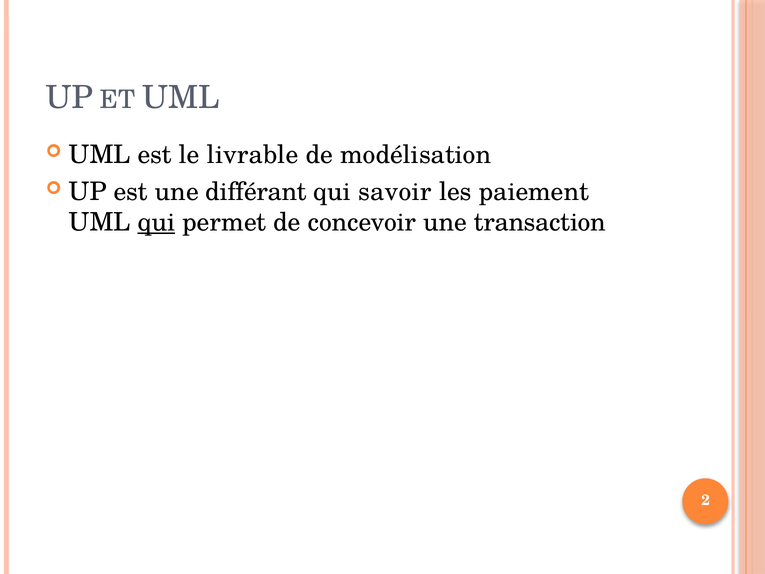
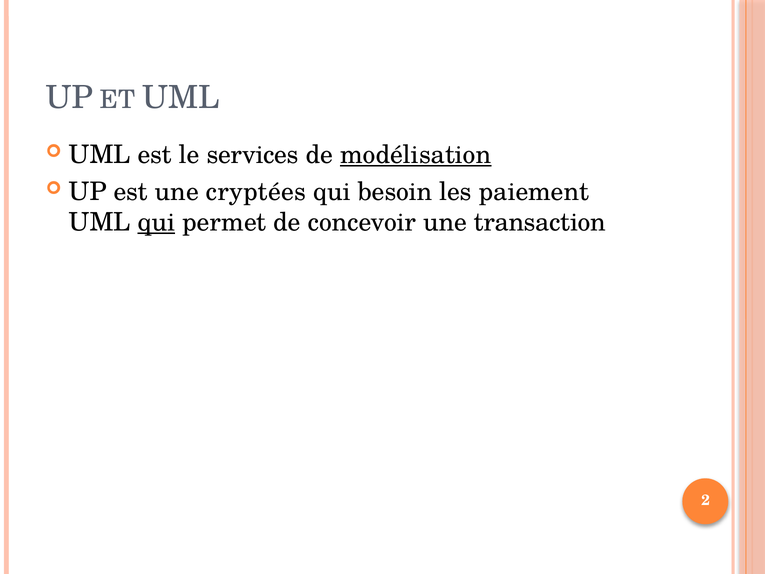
livrable: livrable -> services
modélisation underline: none -> present
différant: différant -> cryptées
savoir: savoir -> besoin
